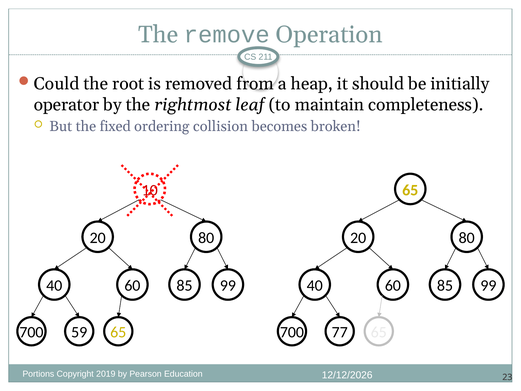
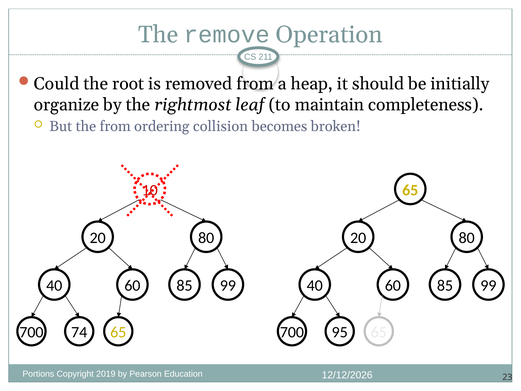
operator: operator -> organize
the fixed: fixed -> from
59: 59 -> 74
77: 77 -> 95
